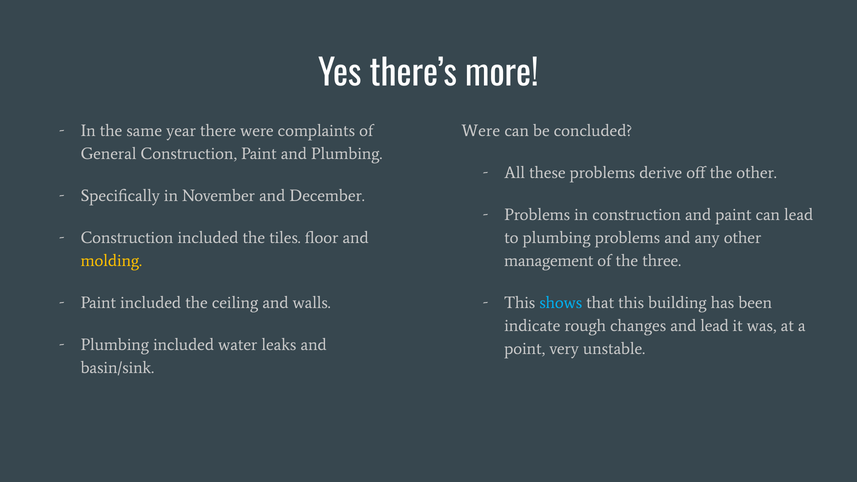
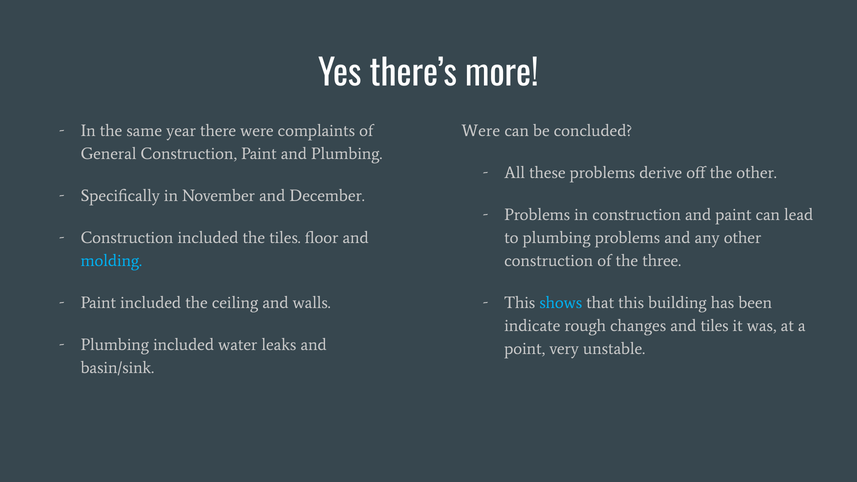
molding colour: yellow -> light blue
management at (549, 261): management -> construction
and lead: lead -> tiles
